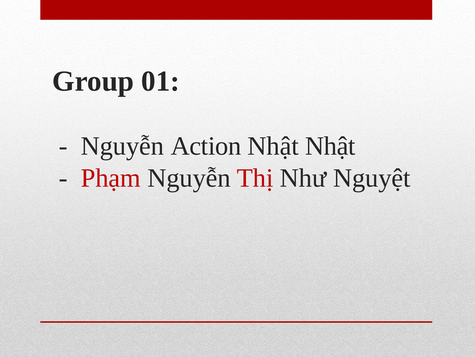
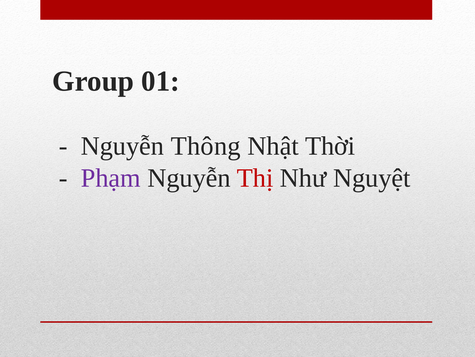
Action: Action -> Thông
Nhật Nhật: Nhật -> Thời
Phạm colour: red -> purple
